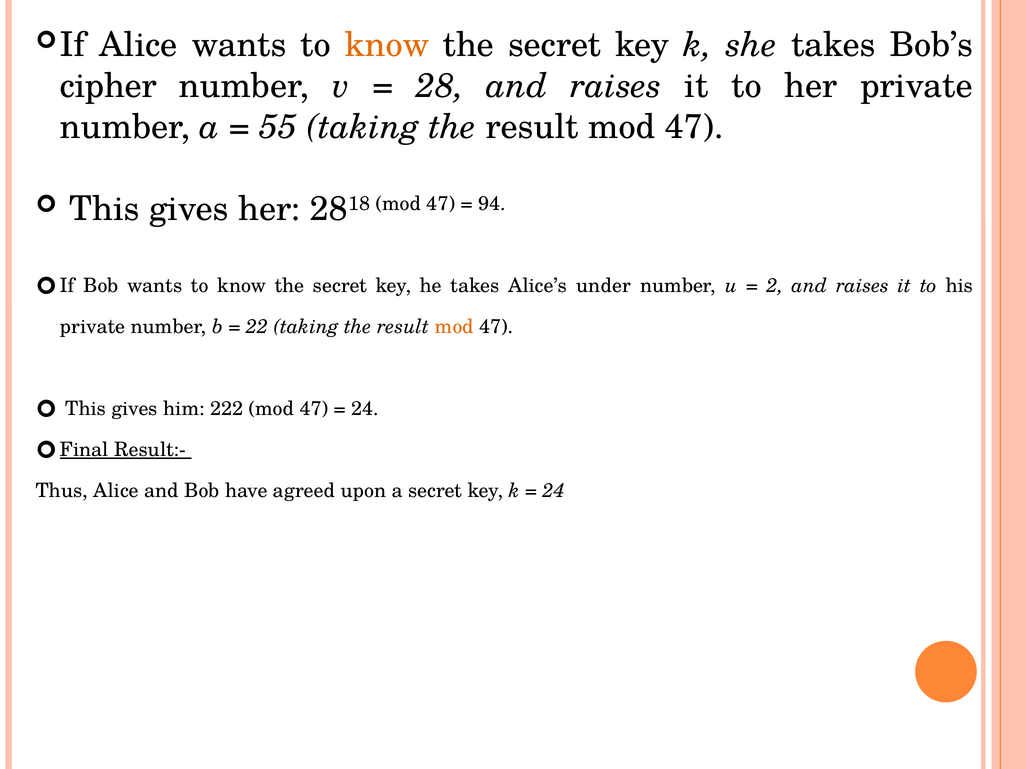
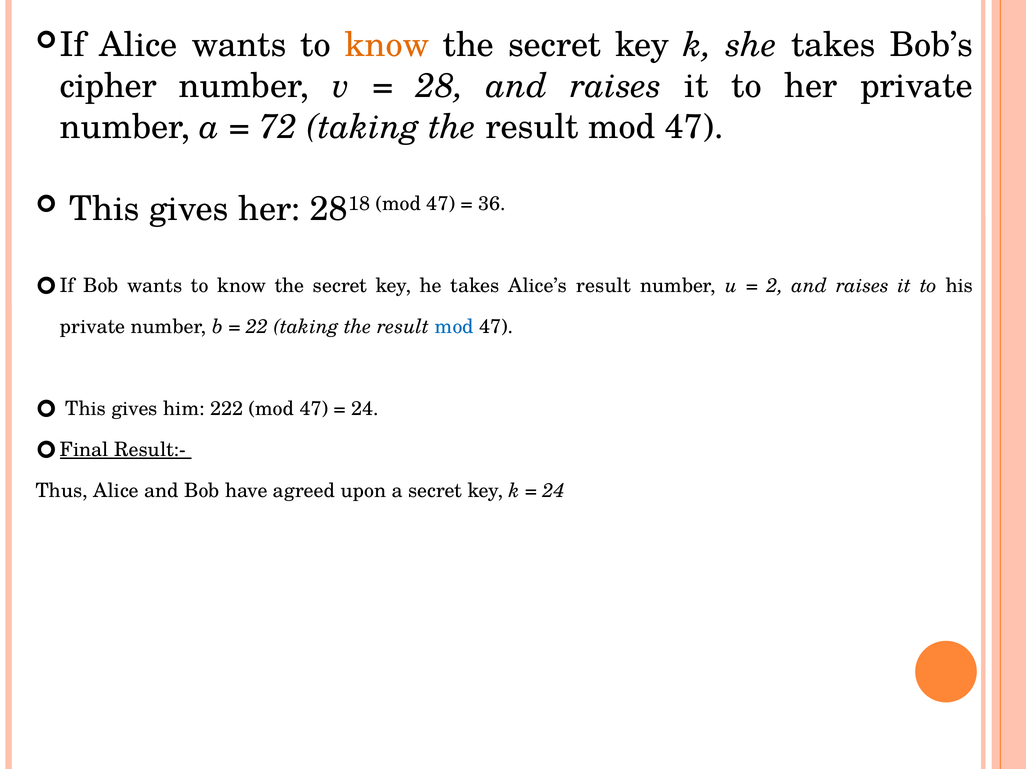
55: 55 -> 72
94: 94 -> 36
Alice’s under: under -> result
mod at (454, 327) colour: orange -> blue
